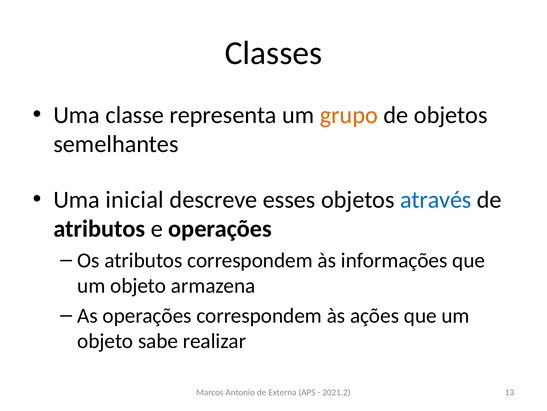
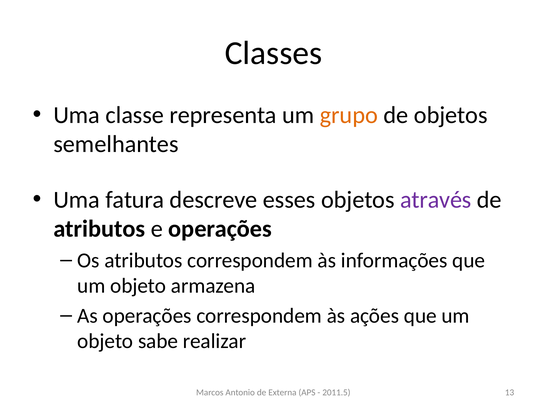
inicial: inicial -> fatura
através colour: blue -> purple
2021.2: 2021.2 -> 2011.5
